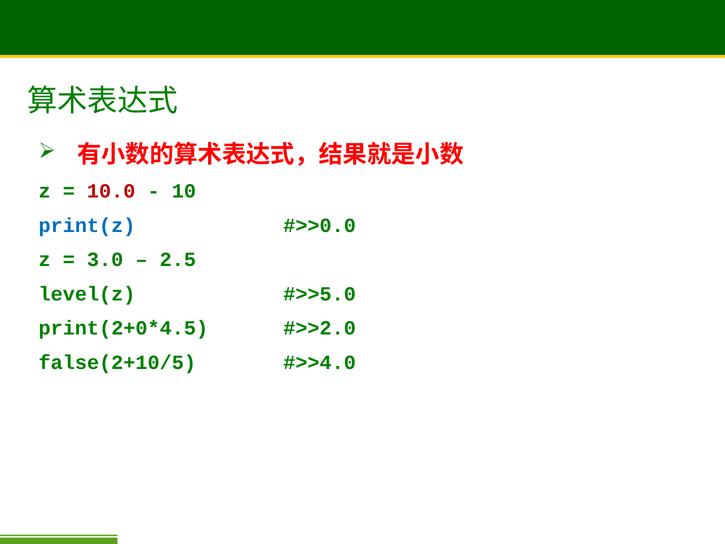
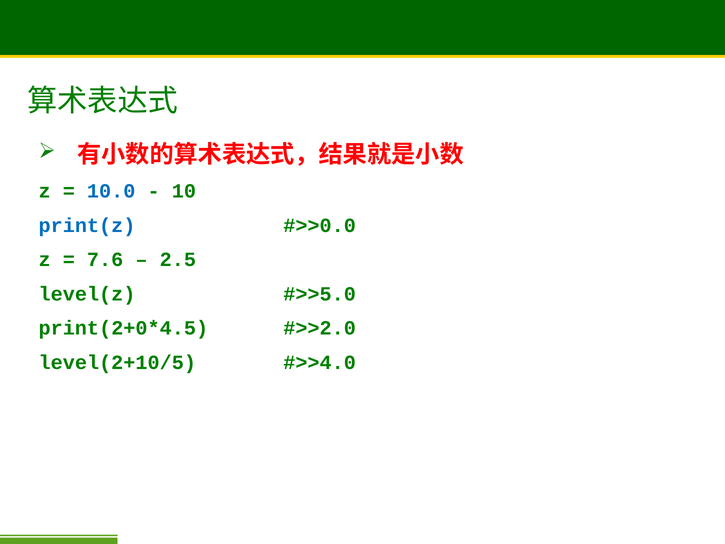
10.0 colour: red -> blue
3.0: 3.0 -> 7.6
false(2+10/5: false(2+10/5 -> level(2+10/5
